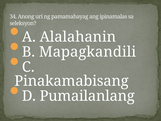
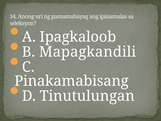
Alalahanin: Alalahanin -> Ipagkaloob
Pumailanlang: Pumailanlang -> Tinutulungan
